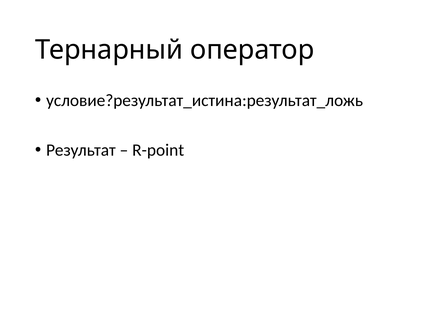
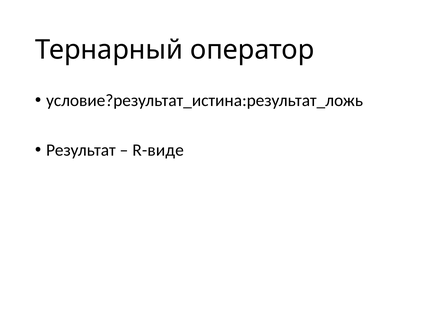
R-point: R-point -> R-виде
